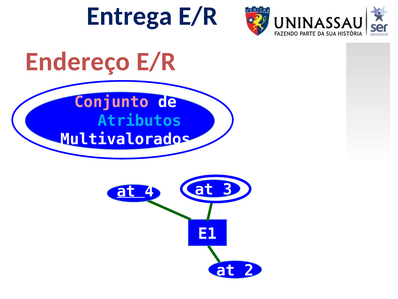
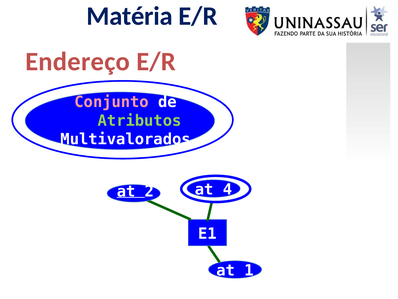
Entrega: Entrega -> Matéria
Atributos colour: light blue -> light green
3: 3 -> 4
4: 4 -> 2
2: 2 -> 1
